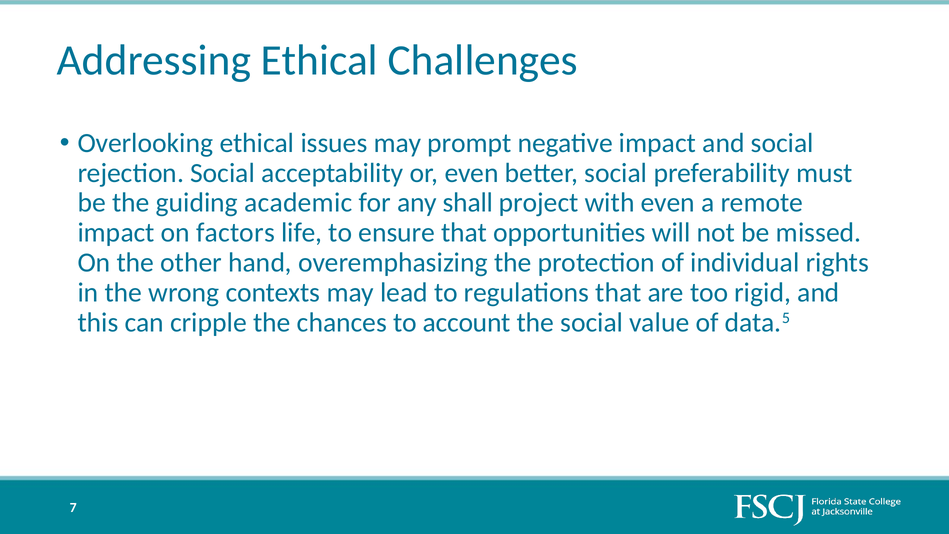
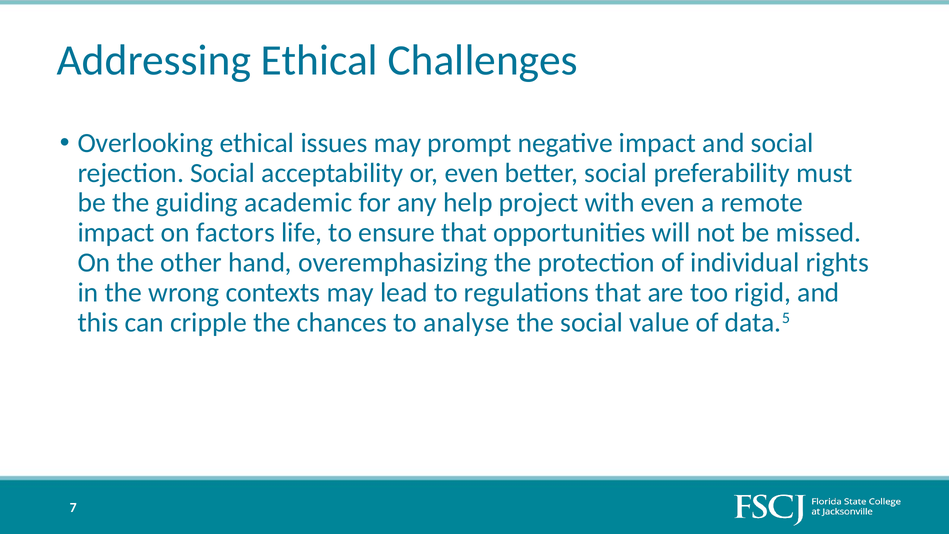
shall: shall -> help
account: account -> analyse
